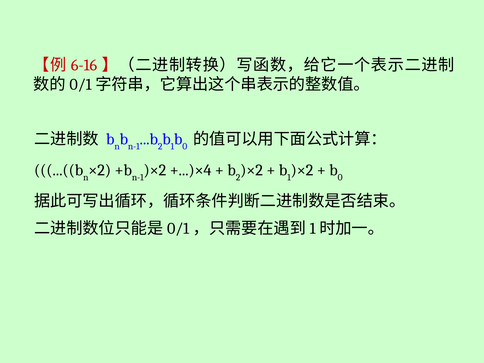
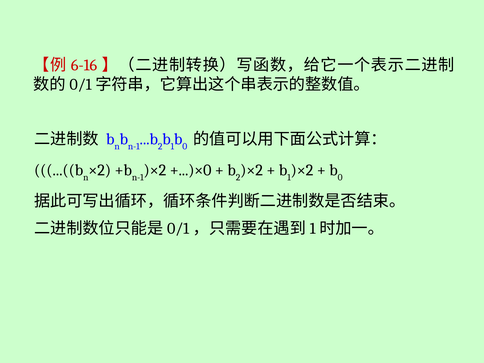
+...)×4: +...)×4 -> +...)×0
